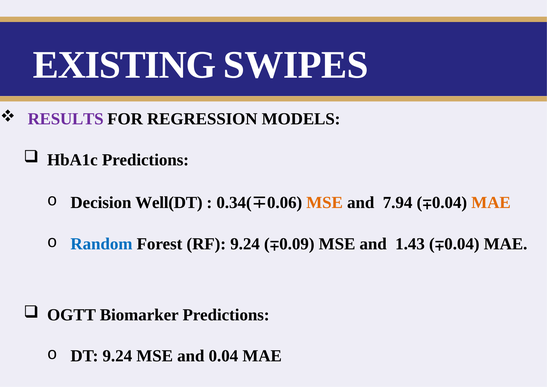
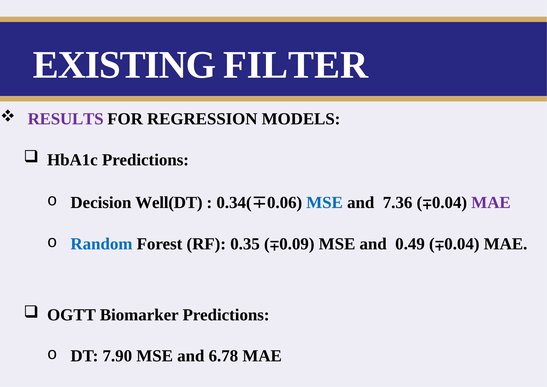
SWIPES: SWIPES -> FILTER
MSE at (325, 203) colour: orange -> blue
7.94: 7.94 -> 7.36
MAE at (491, 203) colour: orange -> purple
RF 9.24: 9.24 -> 0.35
1.43: 1.43 -> 0.49
DT 9.24: 9.24 -> 7.90
and 0.04: 0.04 -> 6.78
